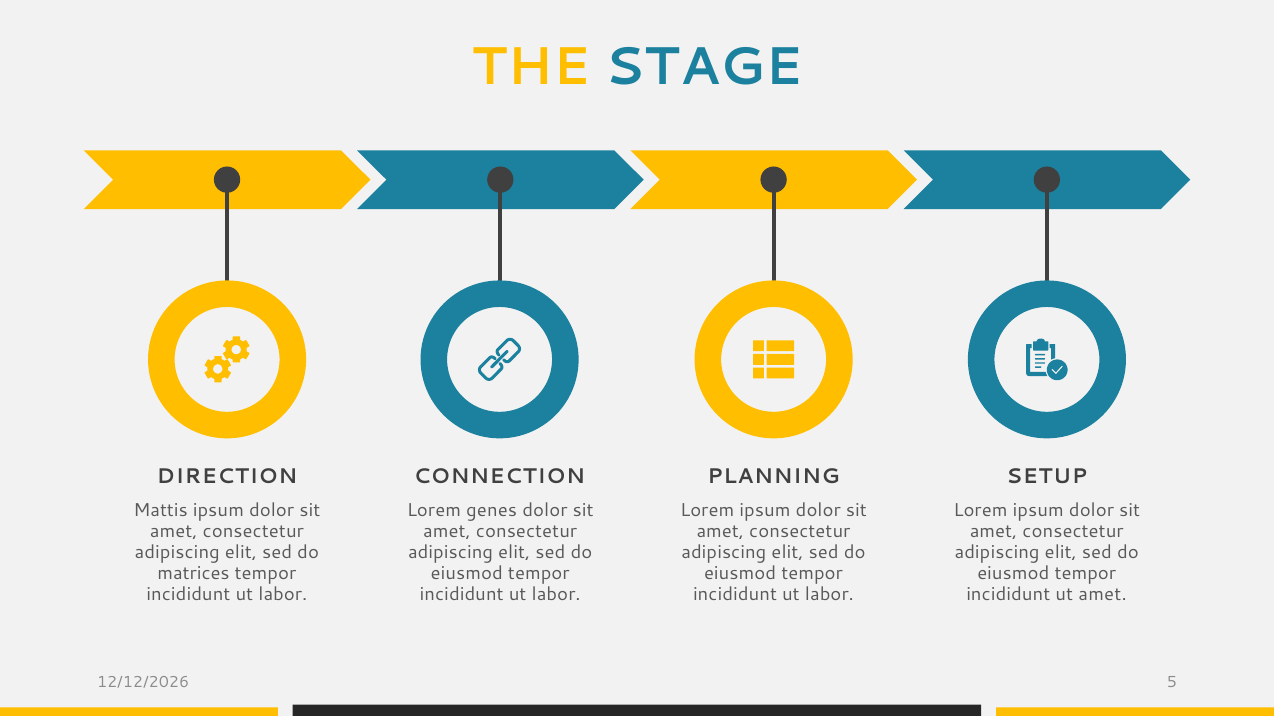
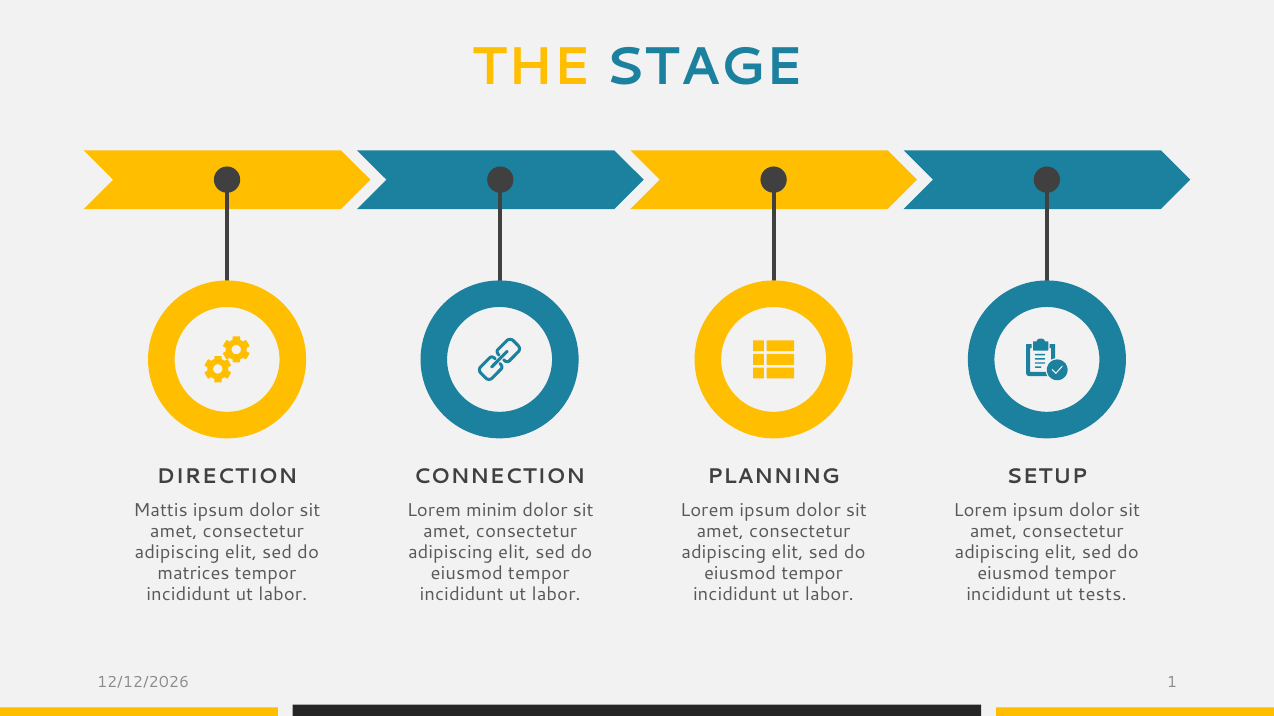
genes: genes -> minim
ut amet: amet -> tests
5: 5 -> 1
